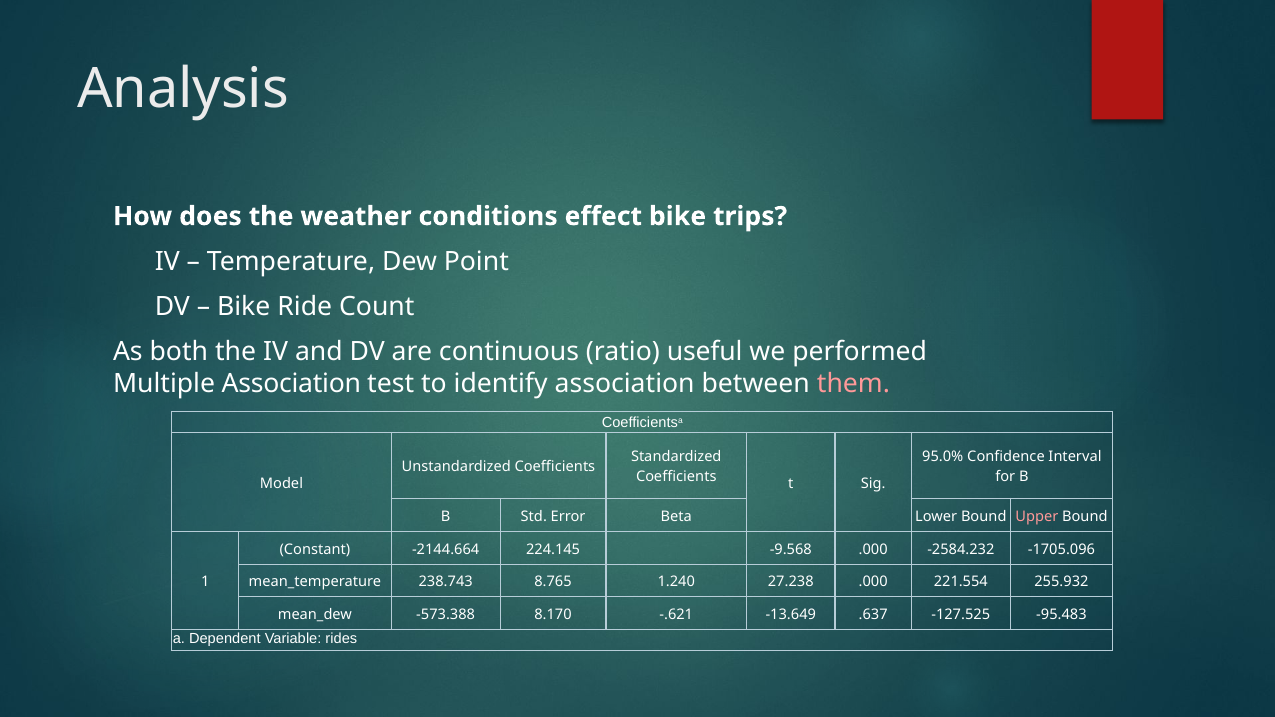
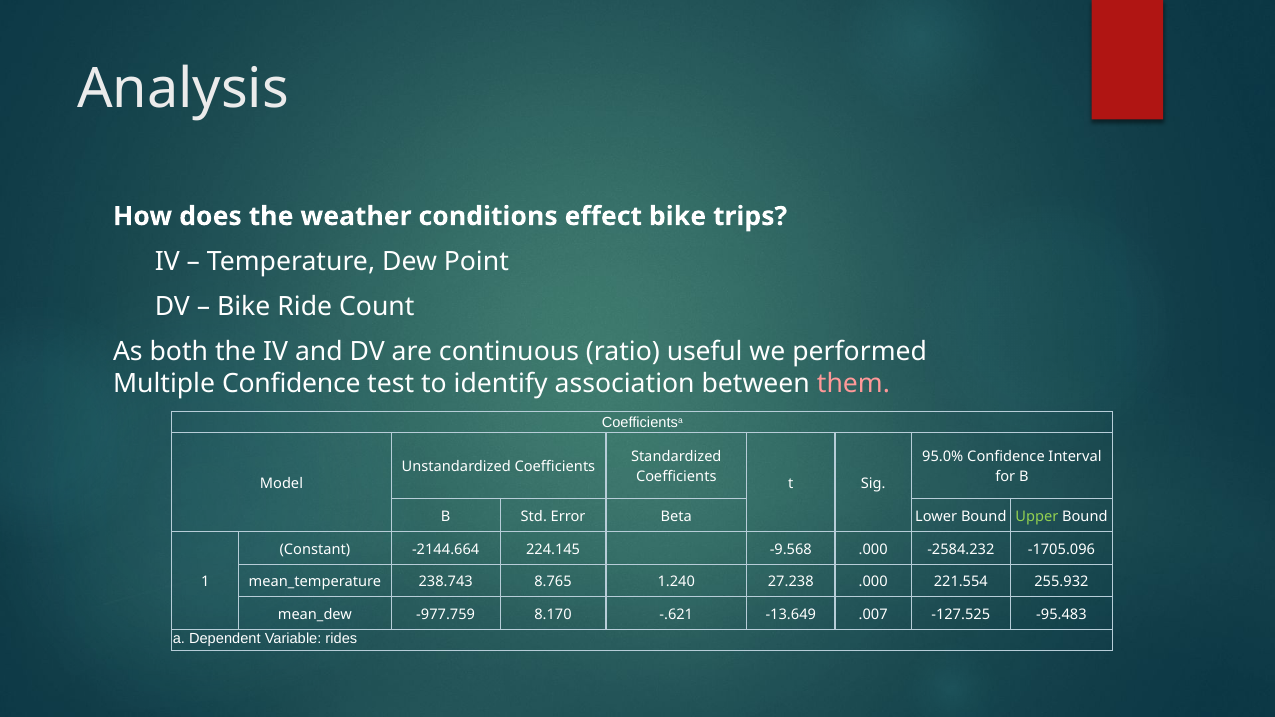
Multiple Association: Association -> Confidence
Upper colour: pink -> light green
-573.388: -573.388 -> -977.759
.637: .637 -> .007
